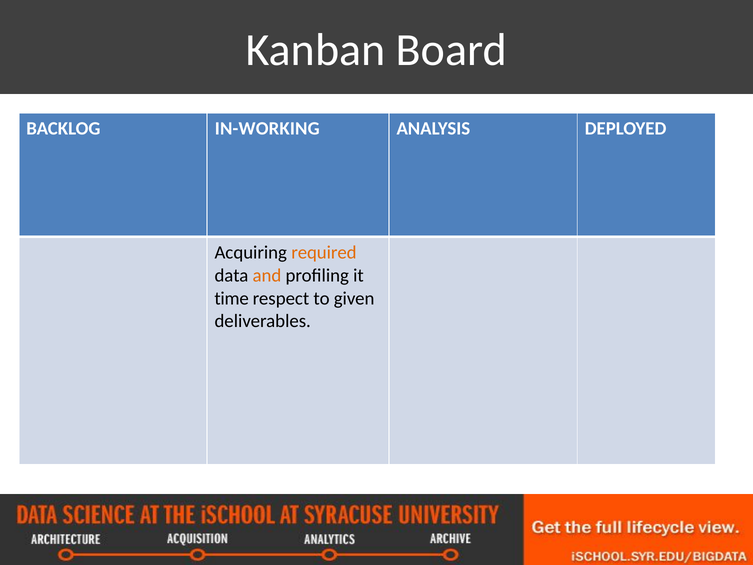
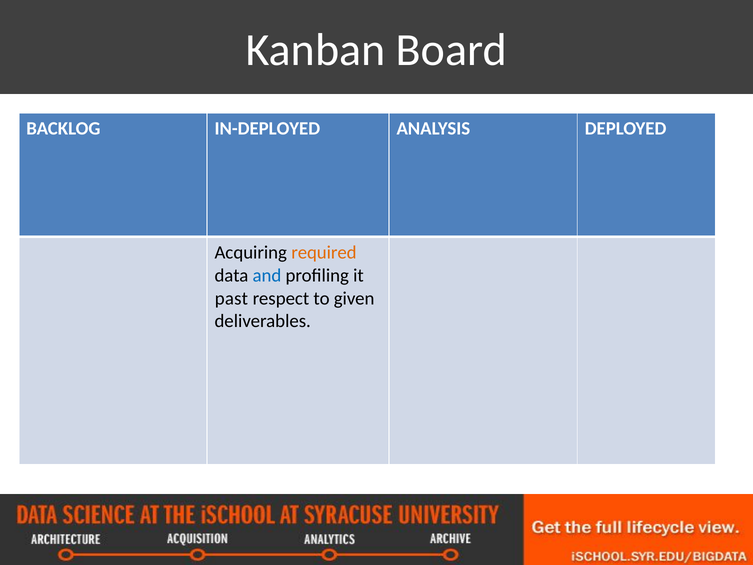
IN-WORKING: IN-WORKING -> IN-DEPLOYED
and colour: orange -> blue
time: time -> past
